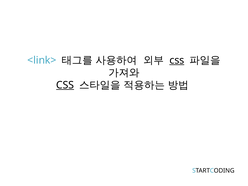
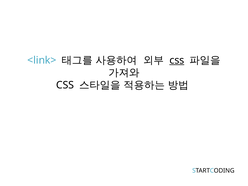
CSS at (65, 85) underline: present -> none
